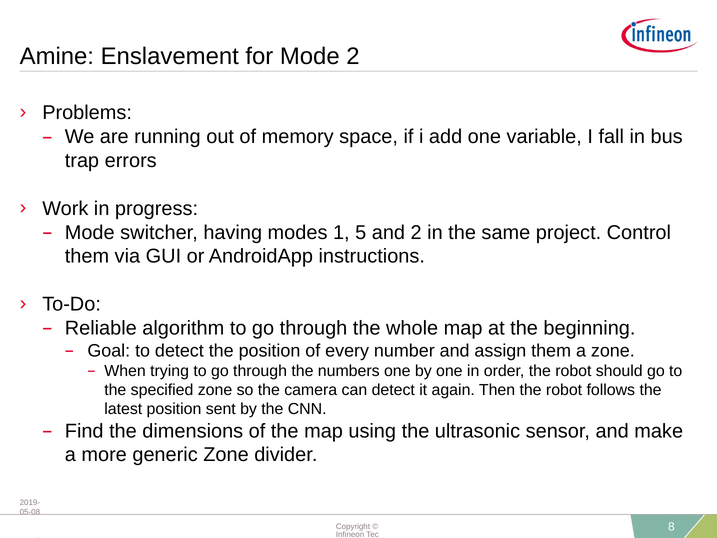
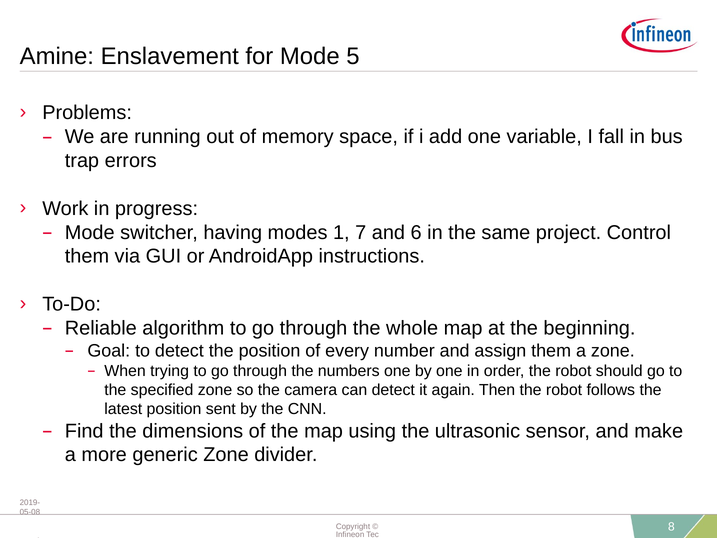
Mode 2: 2 -> 5
5: 5 -> 7
and 2: 2 -> 6
